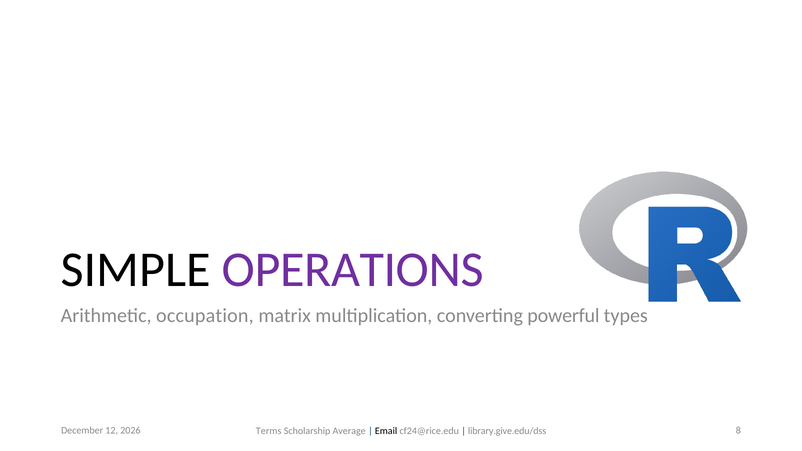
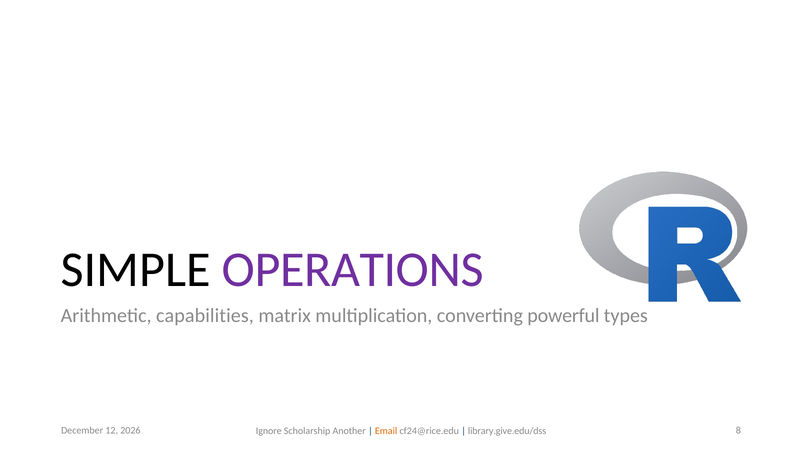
occupation: occupation -> capabilities
Terms: Terms -> Ignore
Average: Average -> Another
Email colour: black -> orange
